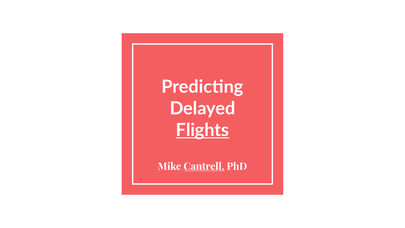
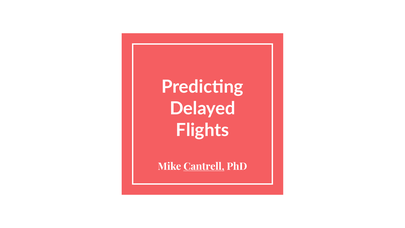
Flights underline: present -> none
